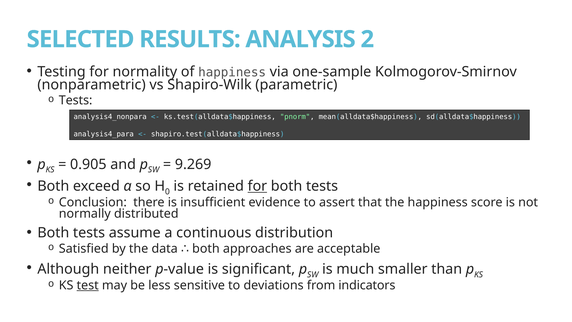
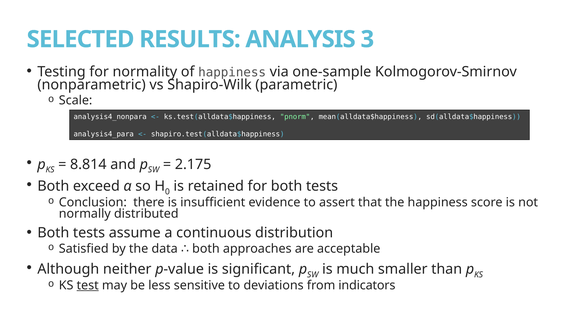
2: 2 -> 3
Tests at (76, 100): Tests -> Scale
0.905: 0.905 -> 8.814
9.269: 9.269 -> 2.175
for at (257, 186) underline: present -> none
